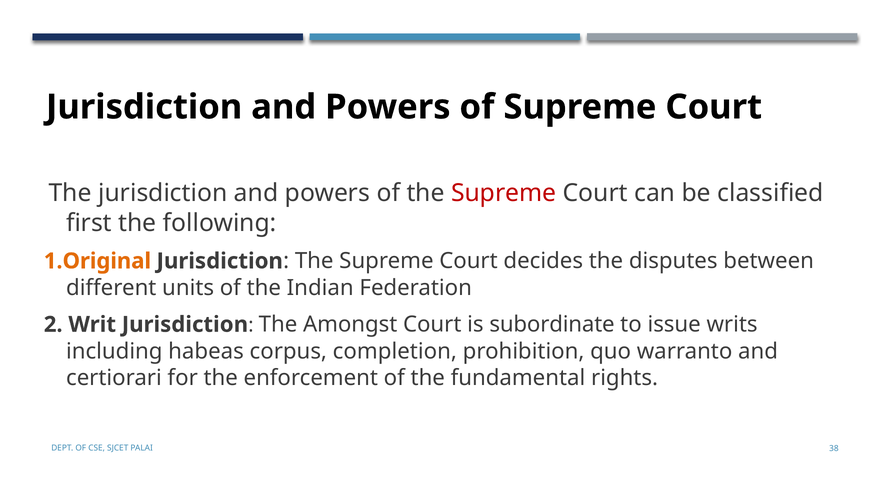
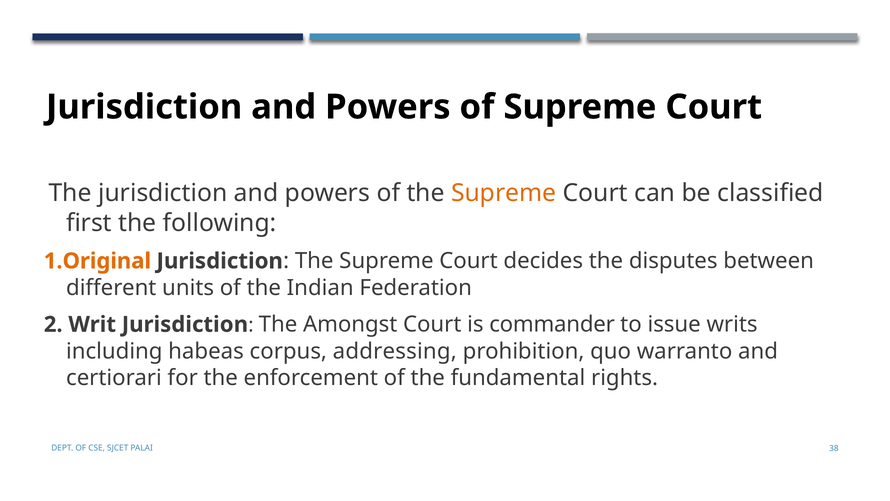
Supreme at (504, 193) colour: red -> orange
subordinate: subordinate -> commander
completion: completion -> addressing
